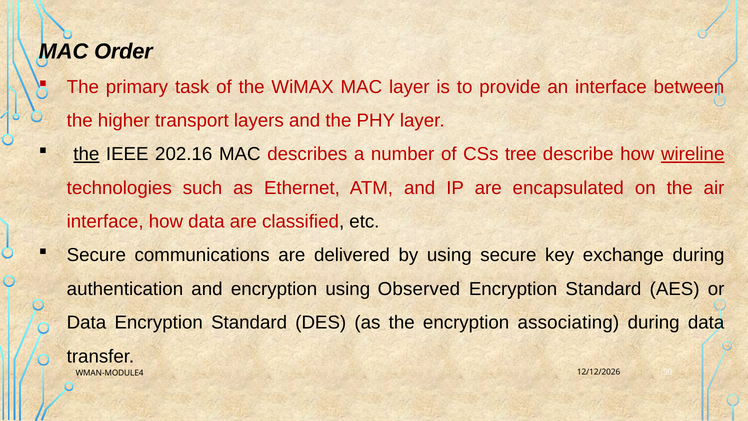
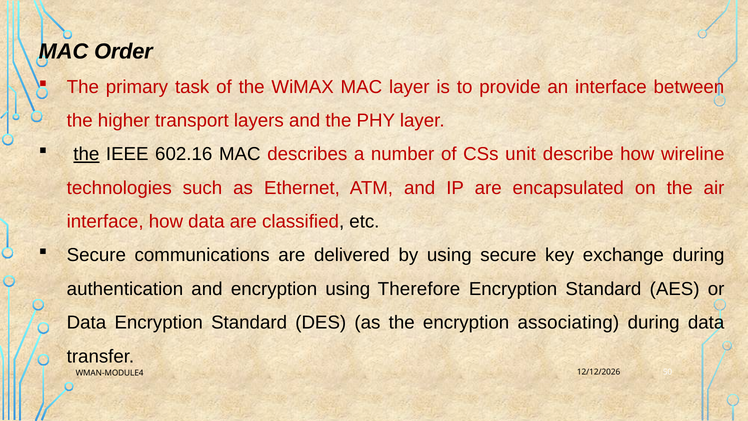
202.16: 202.16 -> 602.16
tree: tree -> unit
wireline underline: present -> none
Observed: Observed -> Therefore
